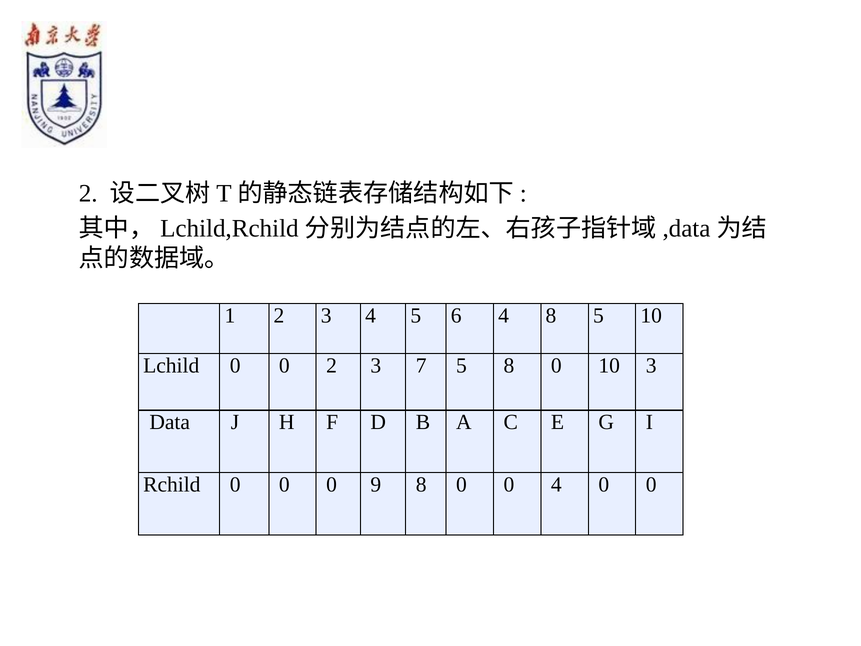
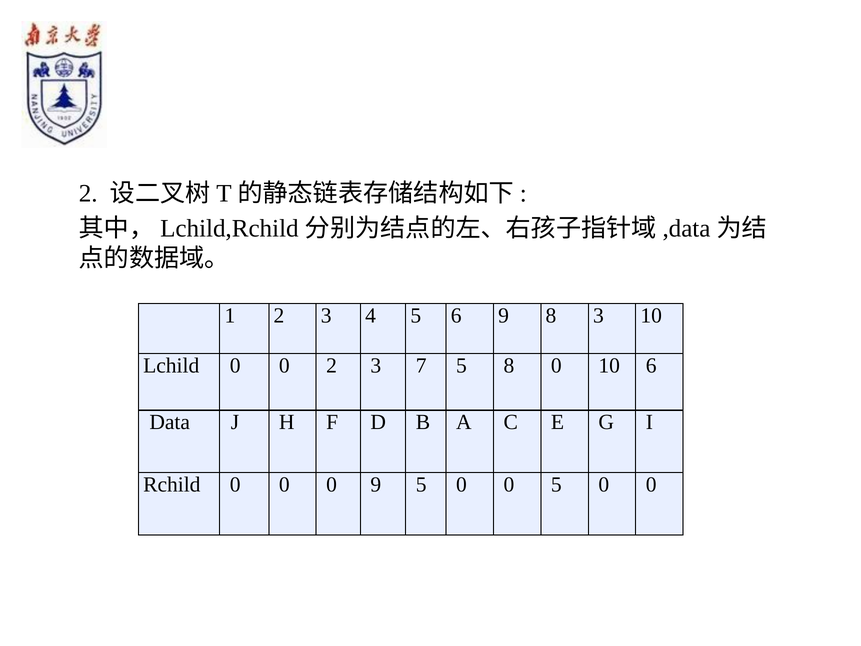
6 4: 4 -> 9
8 5: 5 -> 3
10 3: 3 -> 6
9 8: 8 -> 5
0 4: 4 -> 5
